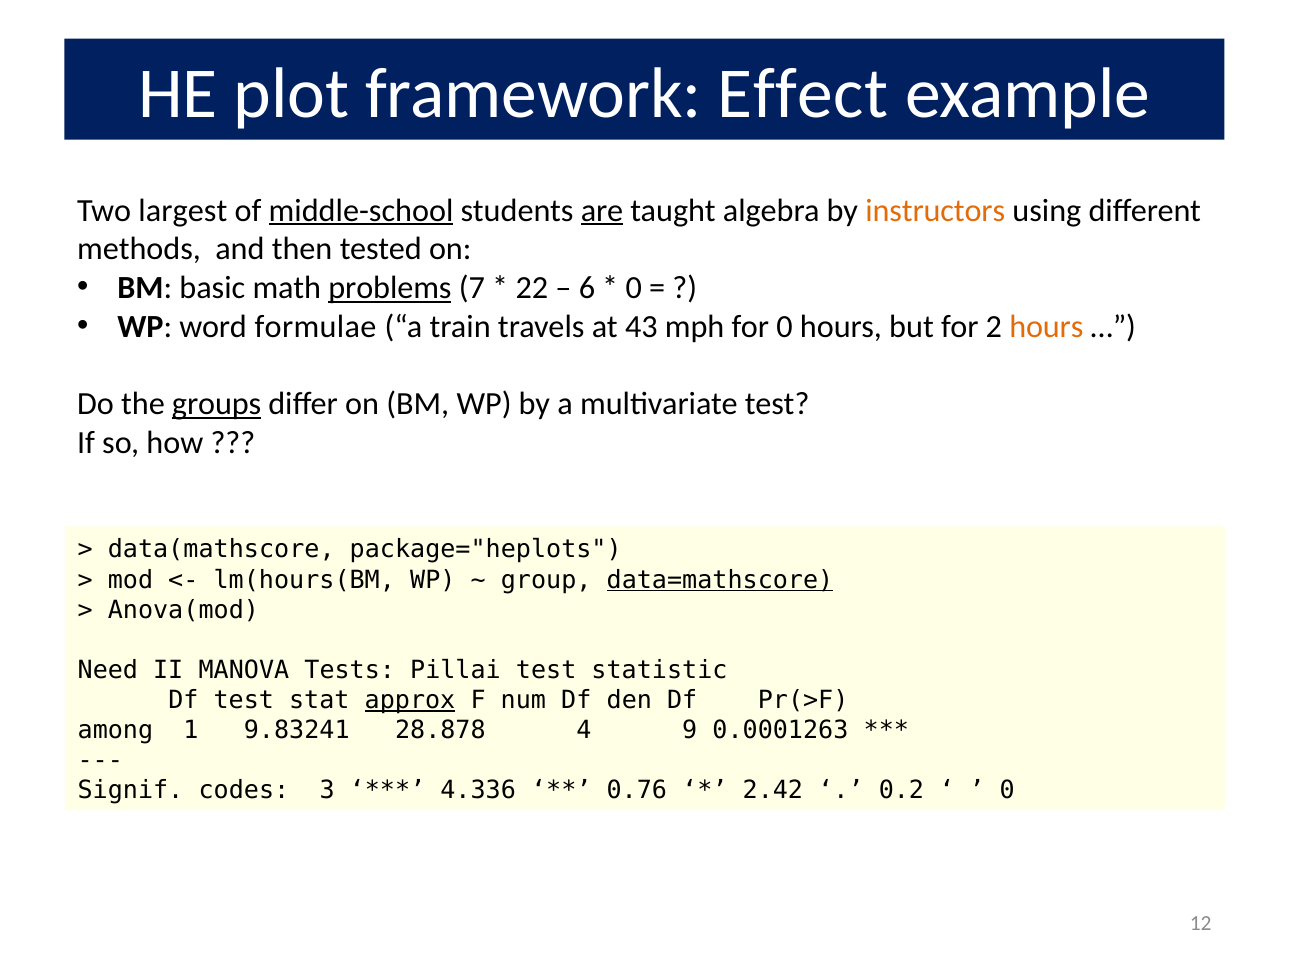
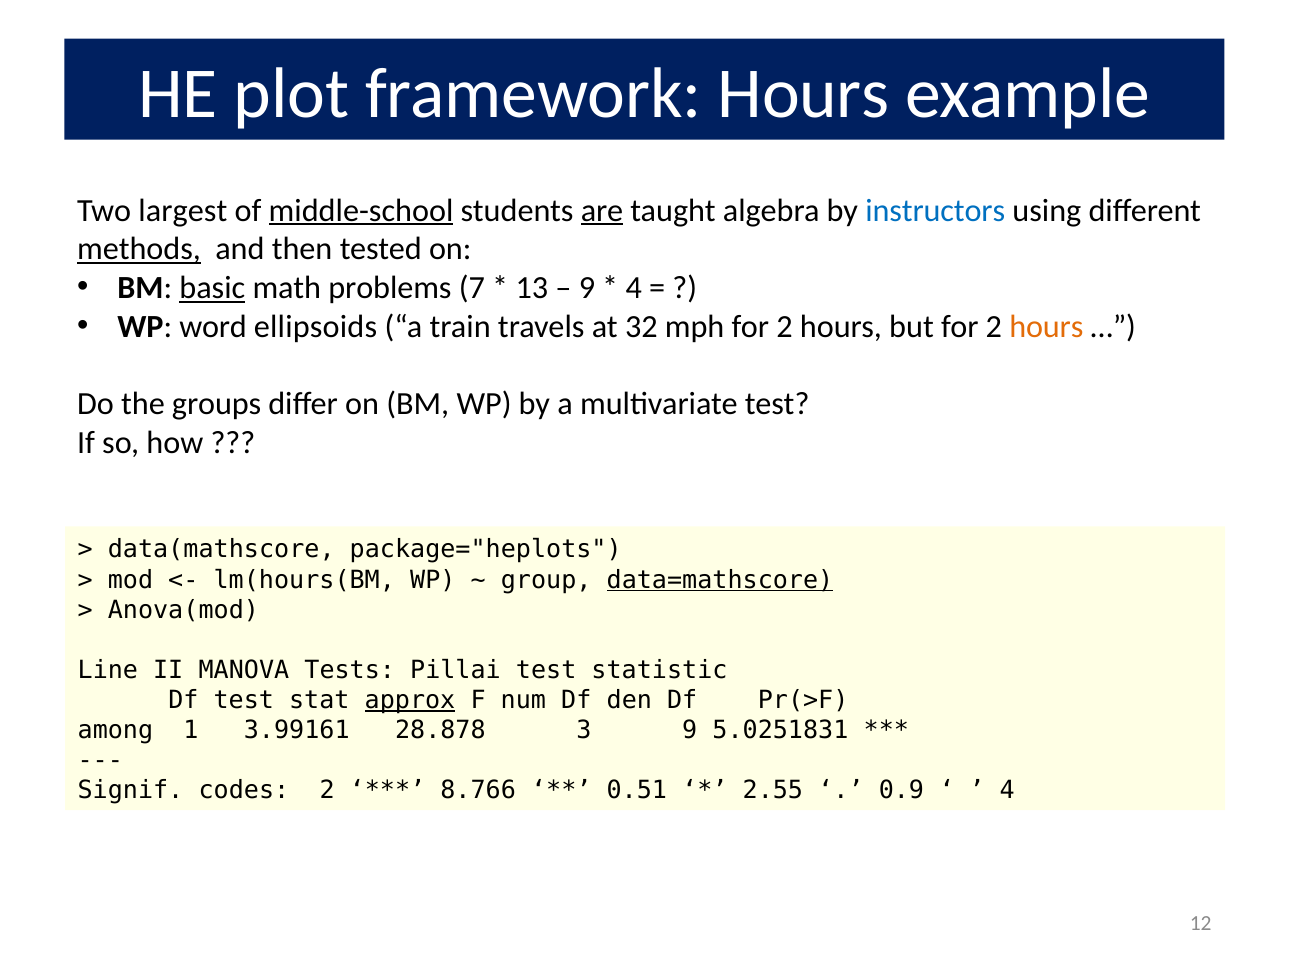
framework Effect: Effect -> Hours
instructors colour: orange -> blue
methods underline: none -> present
basic underline: none -> present
problems underline: present -> none
22: 22 -> 13
6 at (587, 288): 6 -> 9
0 at (634, 288): 0 -> 4
formulae: formulae -> ellipsoids
43: 43 -> 32
mph for 0: 0 -> 2
groups underline: present -> none
Need: Need -> Line
9.83241: 9.83241 -> 3.99161
4: 4 -> 3
0.0001263: 0.0001263 -> 5.0251831
codes 3: 3 -> 2
4.336: 4.336 -> 8.766
0.76: 0.76 -> 0.51
2.42: 2.42 -> 2.55
0.2: 0.2 -> 0.9
0 at (1007, 790): 0 -> 4
